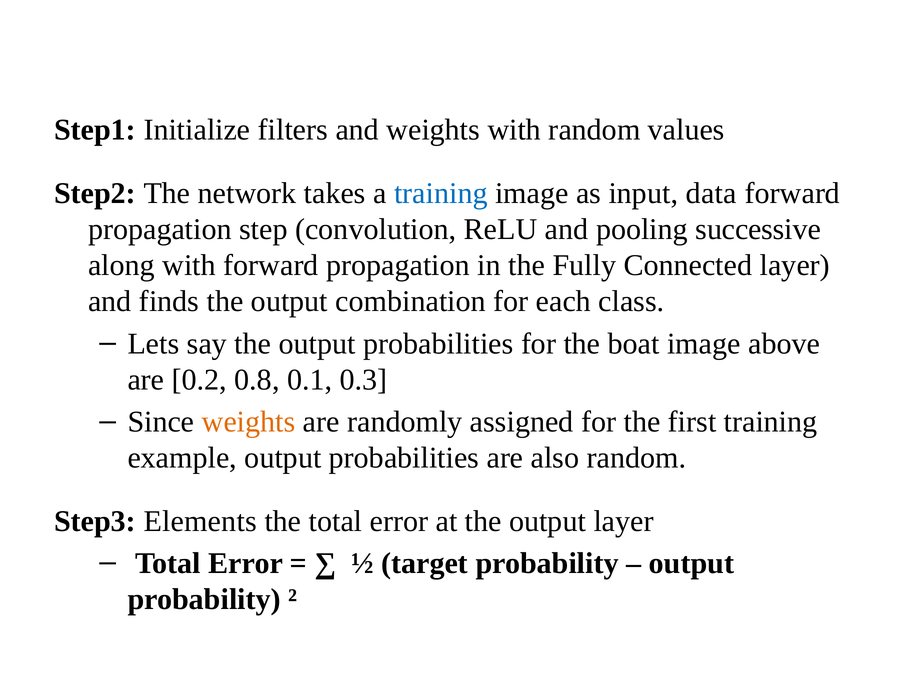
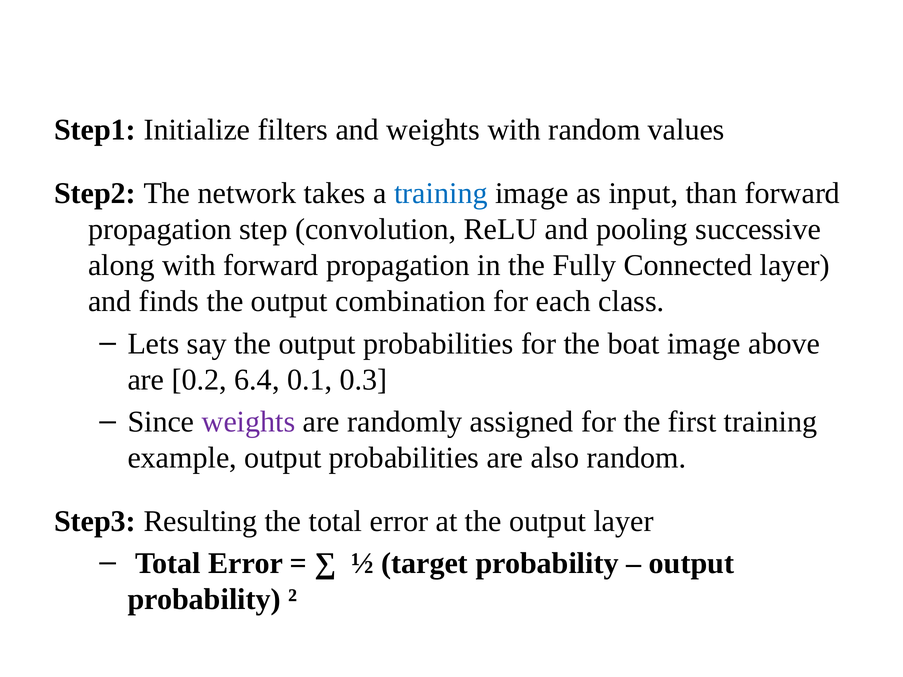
data: data -> than
0.8: 0.8 -> 6.4
weights at (249, 422) colour: orange -> purple
Elements: Elements -> Resulting
